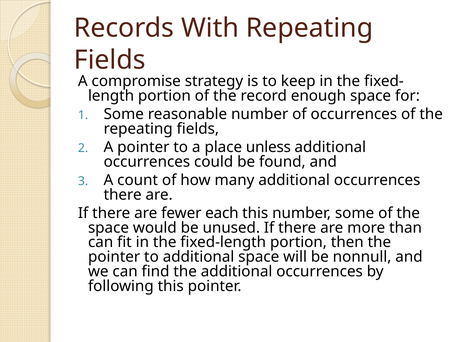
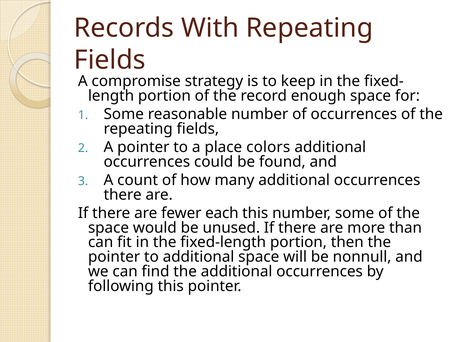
unless: unless -> colors
